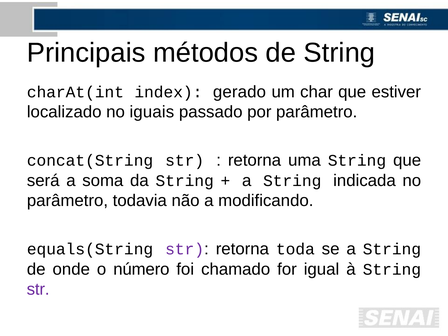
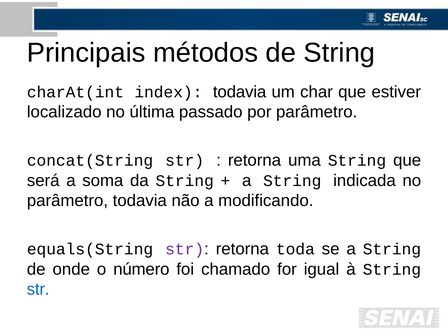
index gerado: gerado -> todavia
iguais: iguais -> última
str at (38, 289) colour: purple -> blue
